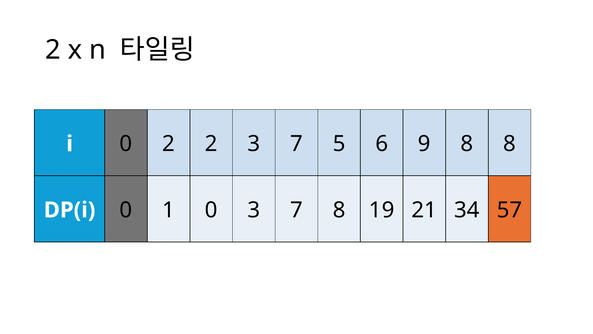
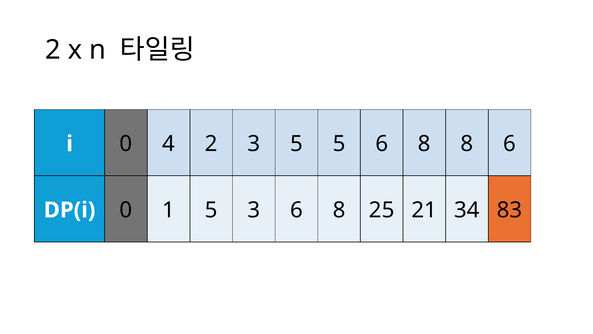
0 2: 2 -> 4
2 3 7: 7 -> 5
5 6 9: 9 -> 8
8 8: 8 -> 6
1 0: 0 -> 5
7 at (296, 210): 7 -> 6
19: 19 -> 25
57: 57 -> 83
